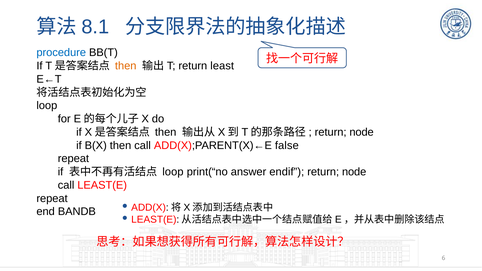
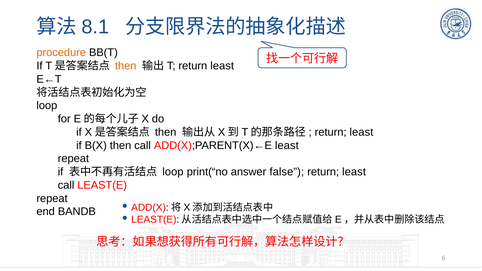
procedure colour: blue -> orange
node at (362, 132): node -> least
ADD(X);PARENT(X)←E false: false -> least
endif: endif -> false
node at (354, 172): node -> least
